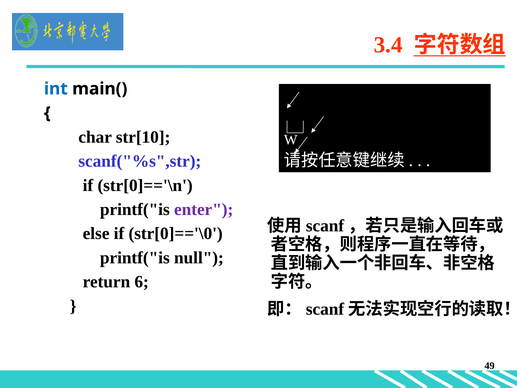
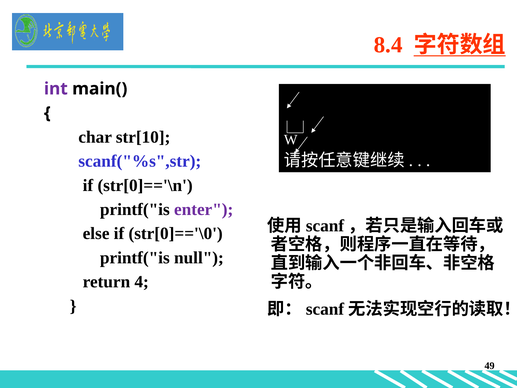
3.4: 3.4 -> 8.4
int colour: blue -> purple
6: 6 -> 4
